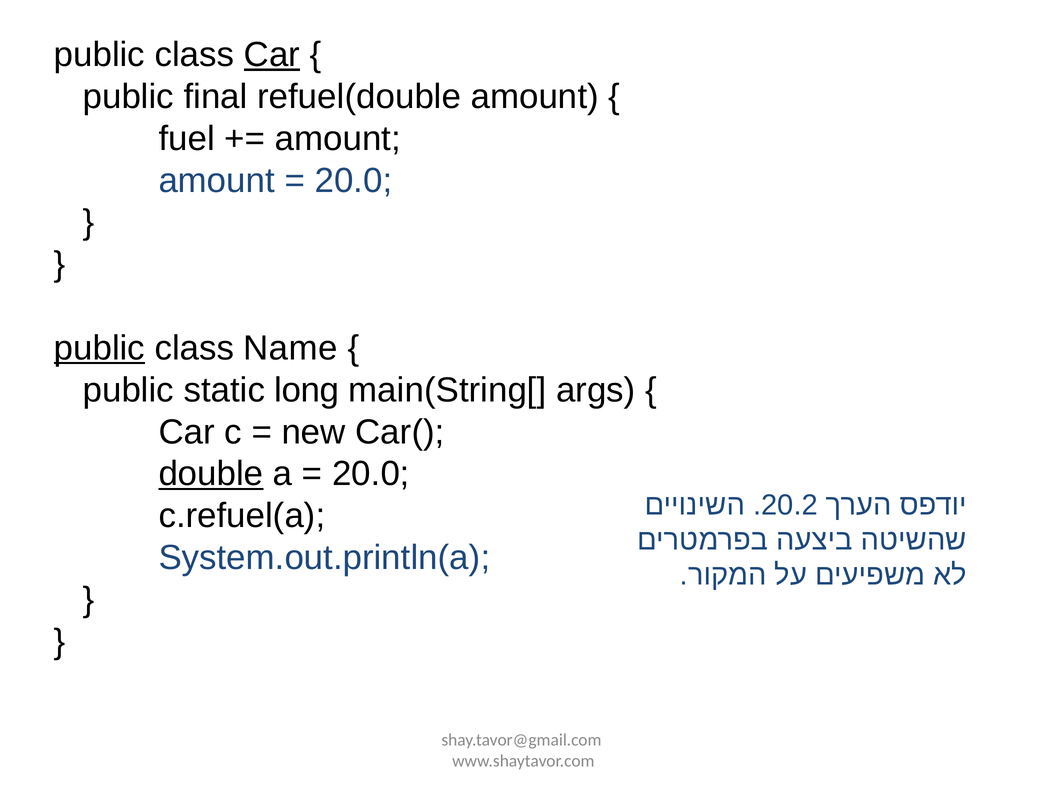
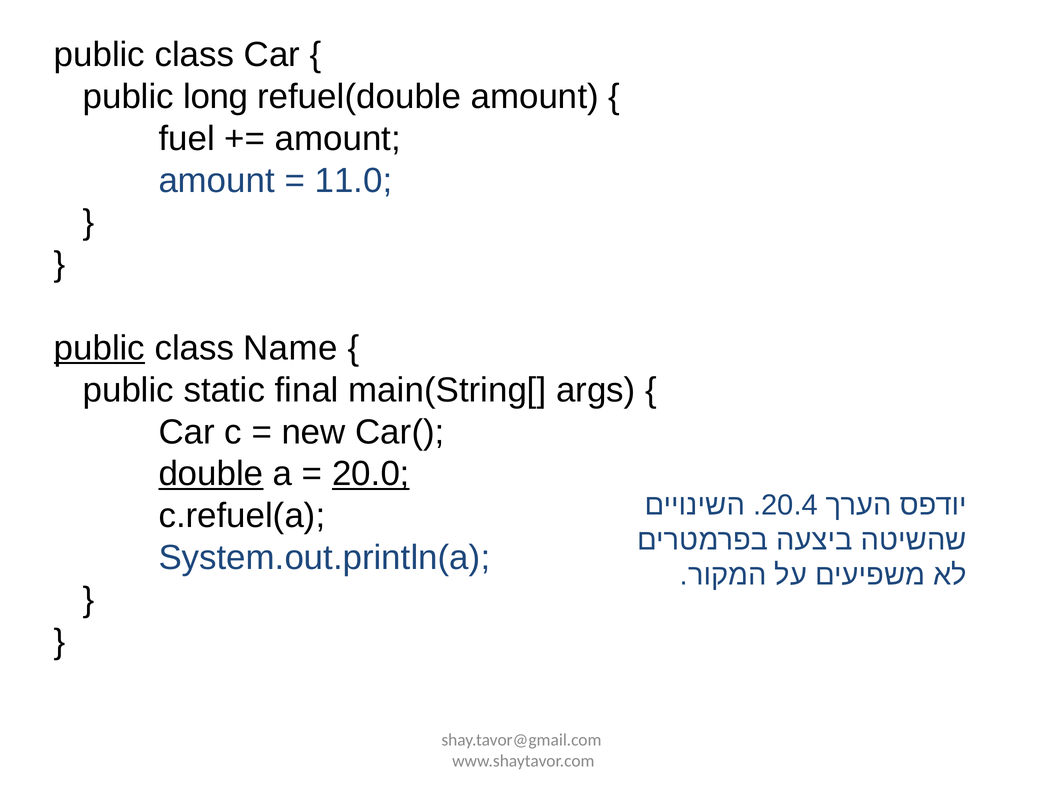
Car at (272, 55) underline: present -> none
final: final -> long
20.0 at (353, 180): 20.0 -> 11.0
long: long -> final
20.0 at (371, 473) underline: none -> present
20.2: 20.2 -> 20.4
